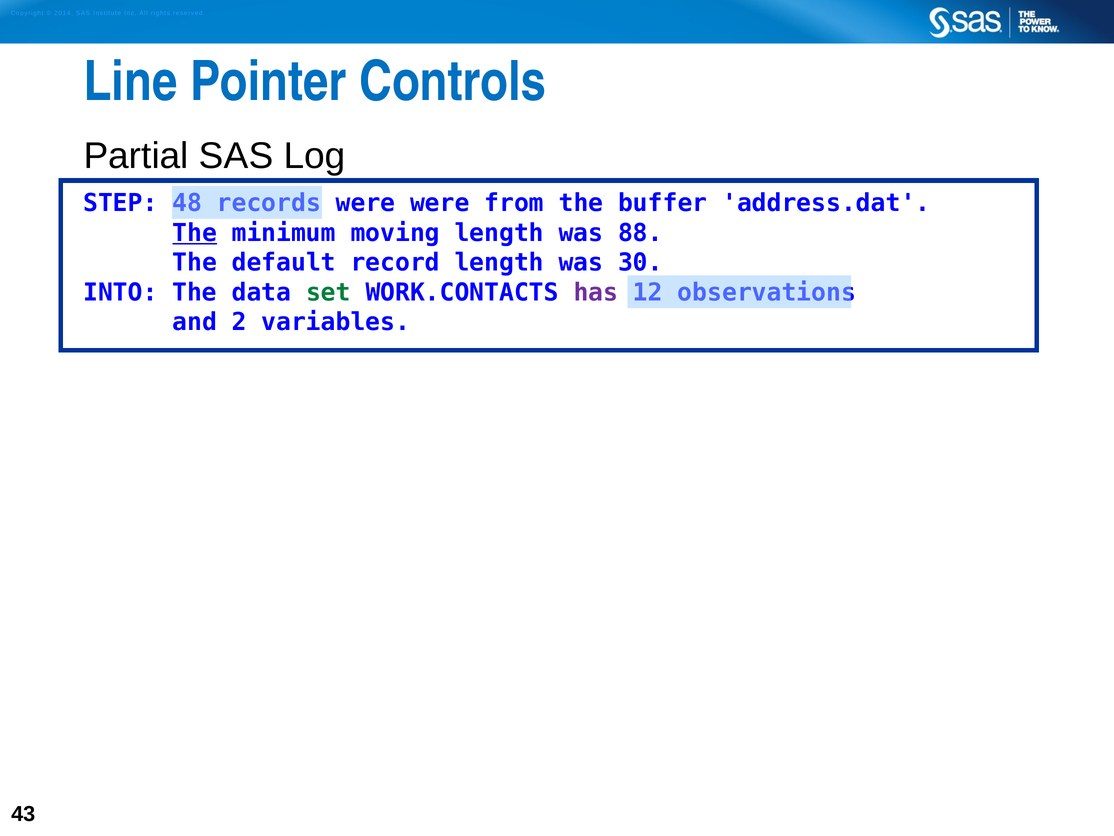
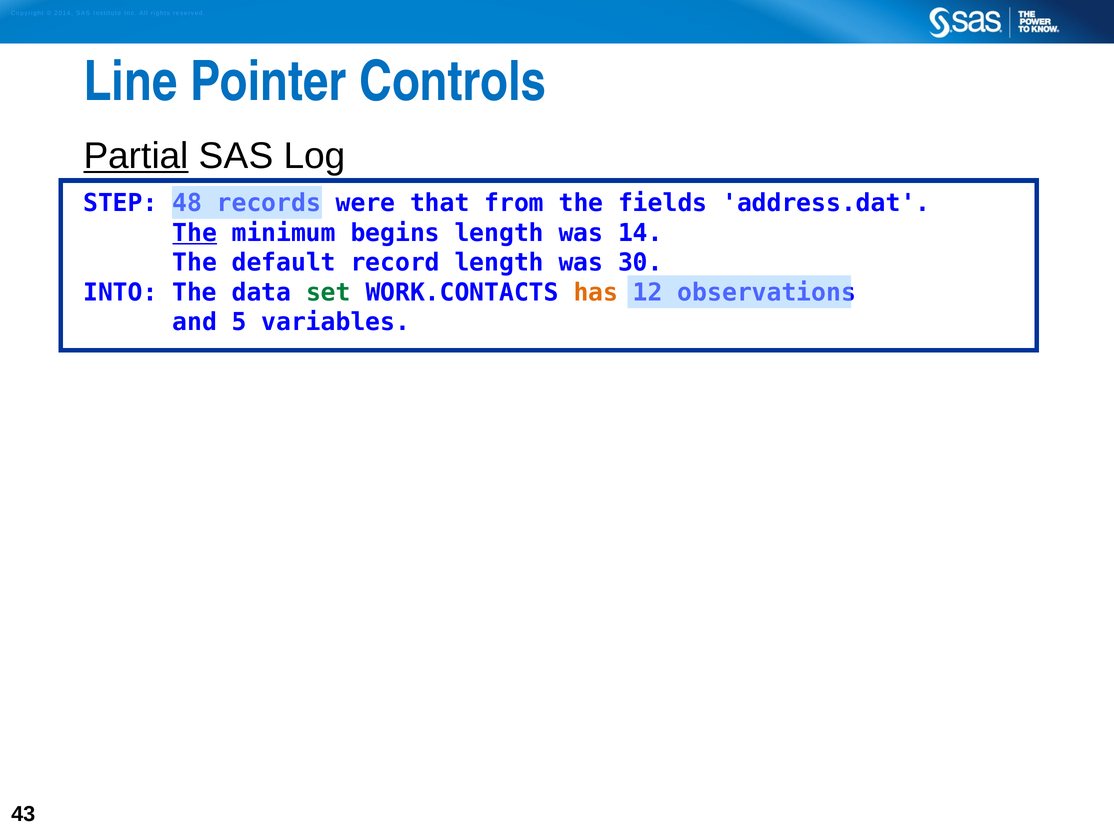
Partial underline: none -> present
were were: were -> that
buffer: buffer -> fields
moving: moving -> begins
88: 88 -> 14
has colour: purple -> orange
2: 2 -> 5
